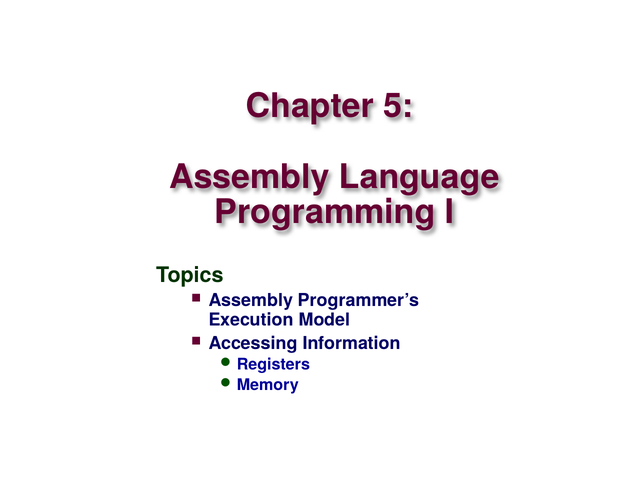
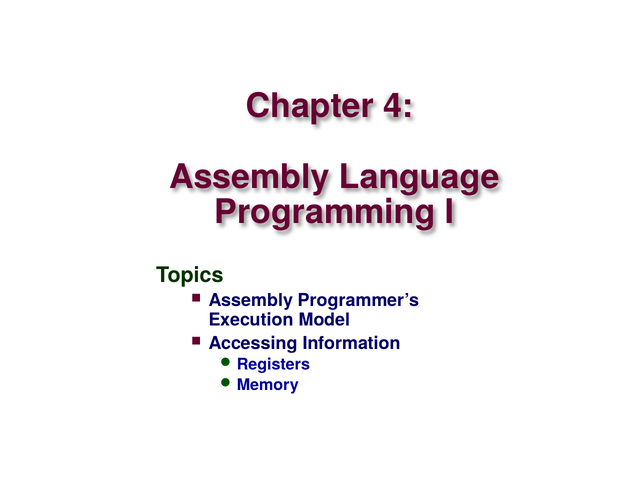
5: 5 -> 4
